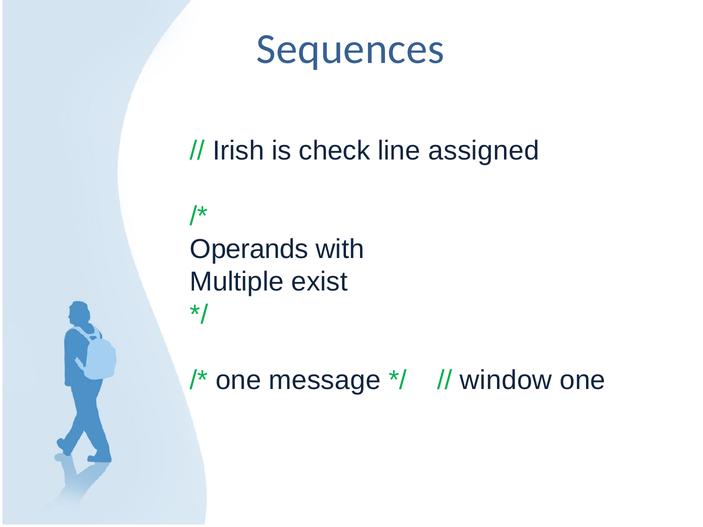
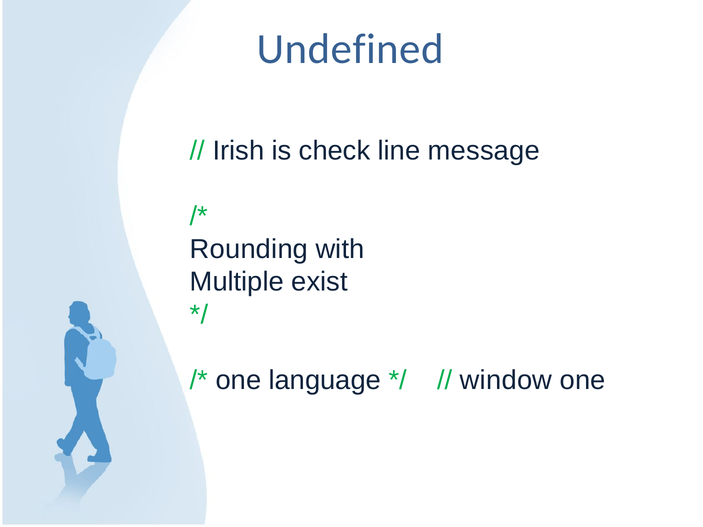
Sequences: Sequences -> Undefined
assigned: assigned -> message
Operands: Operands -> Rounding
message: message -> language
